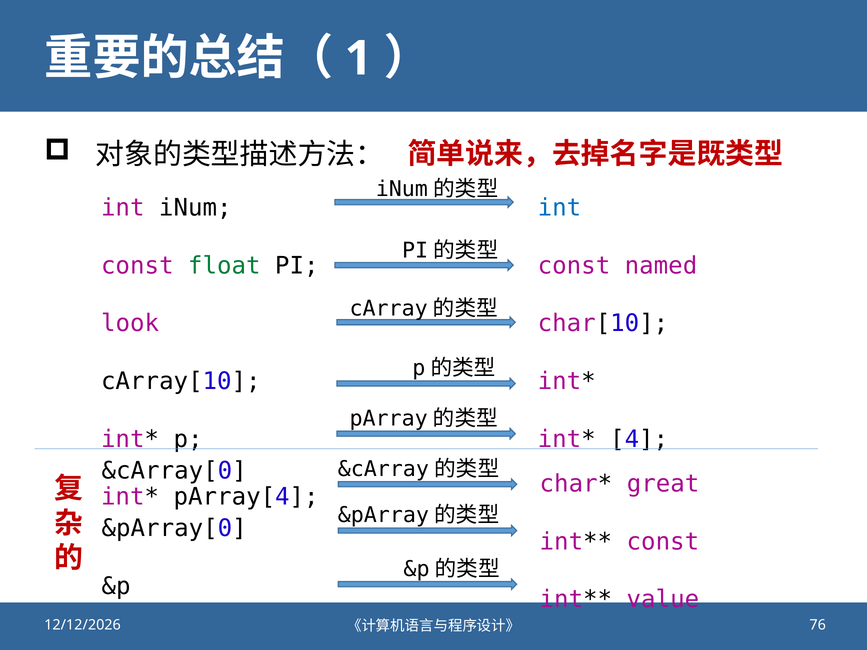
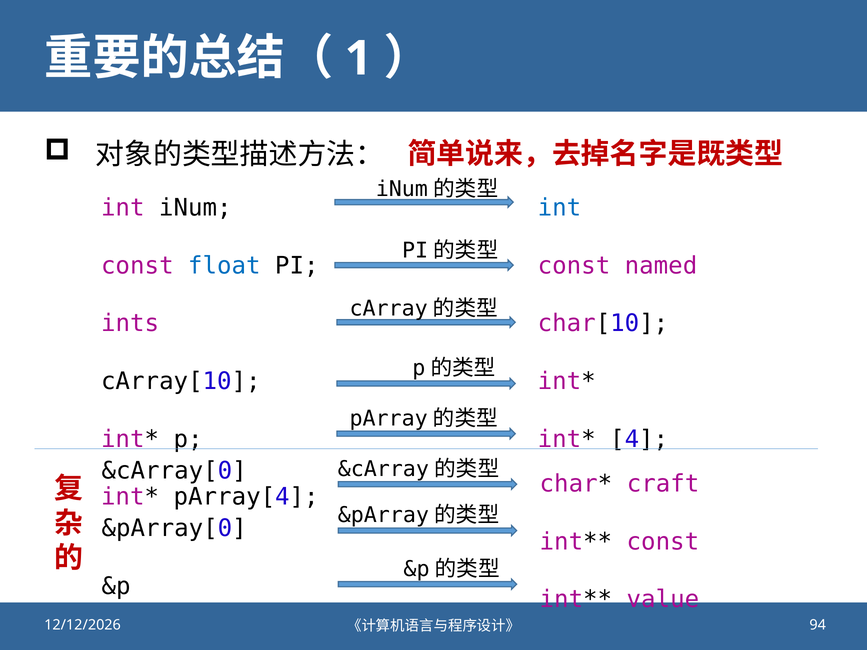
float colour: green -> blue
look: look -> ints
great: great -> craft
76: 76 -> 94
